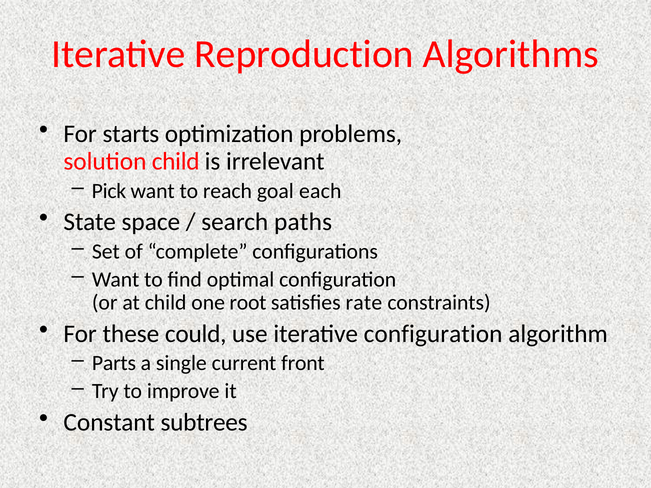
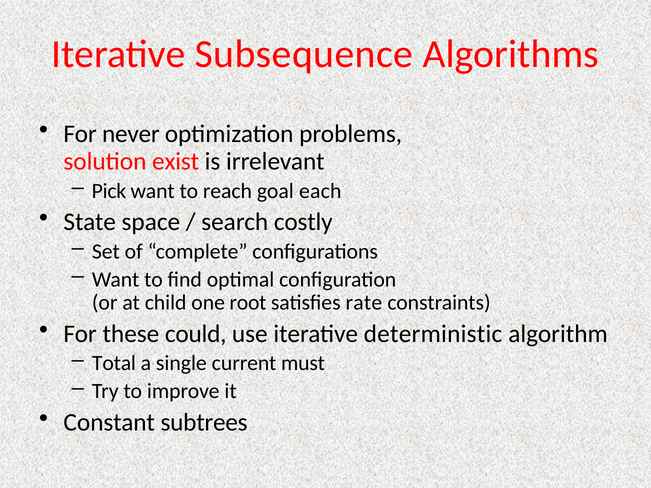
Reproduction: Reproduction -> Subsequence
starts: starts -> never
solution child: child -> exist
paths: paths -> costly
iterative configuration: configuration -> deterministic
Parts: Parts -> Total
front: front -> must
